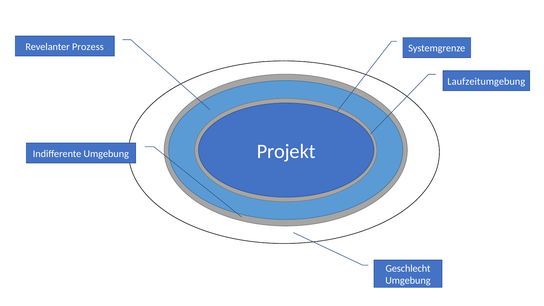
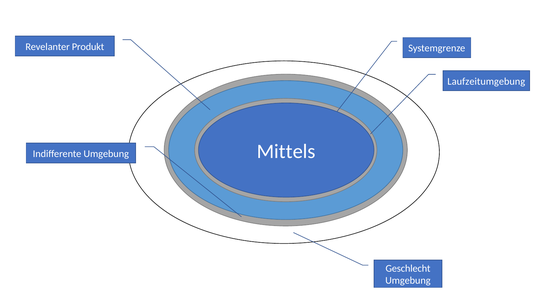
Prozess: Prozess -> Produkt
Projekt: Projekt -> Mittels
